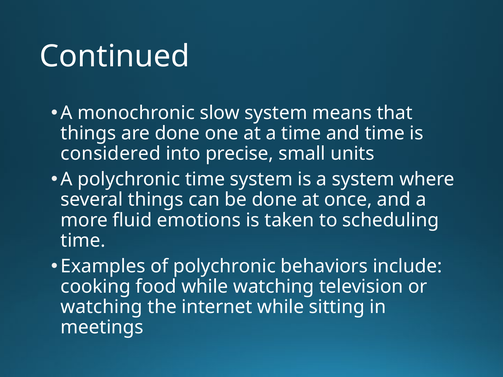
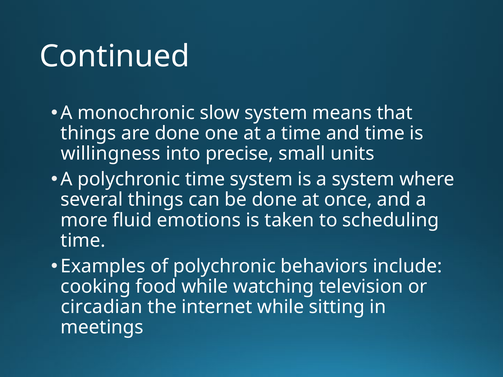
considered: considered -> willingness
watching at (102, 307): watching -> circadian
